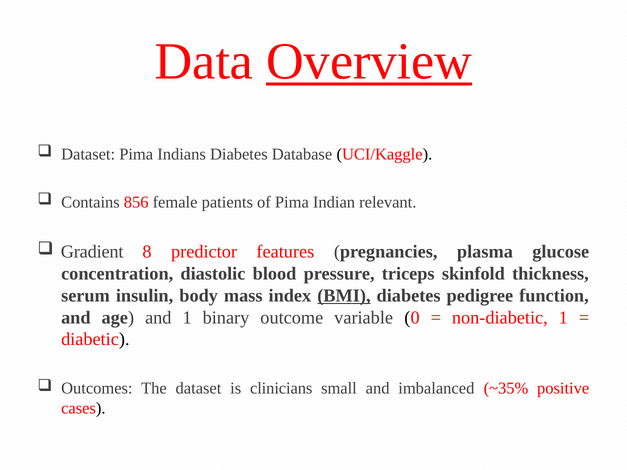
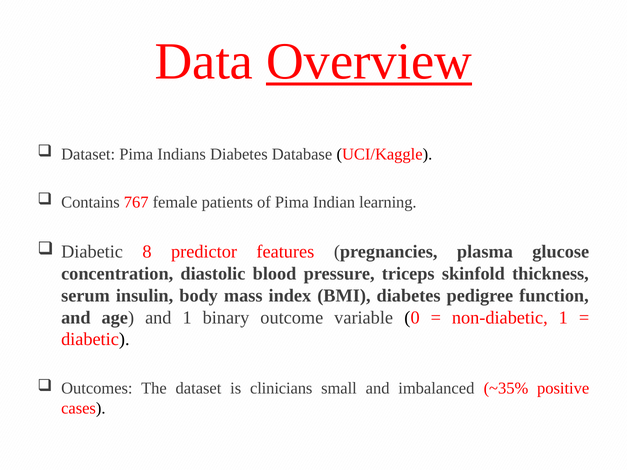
856: 856 -> 767
relevant: relevant -> learning
Gradient at (92, 252): Gradient -> Diabetic
BMI underline: present -> none
